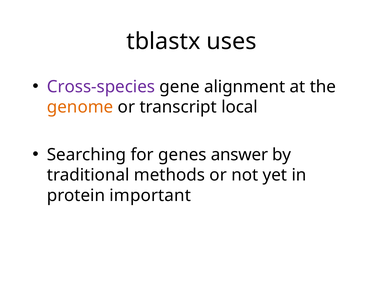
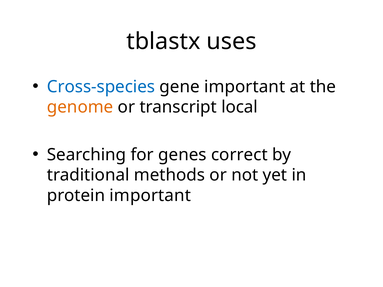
Cross-species colour: purple -> blue
gene alignment: alignment -> important
answer: answer -> correct
